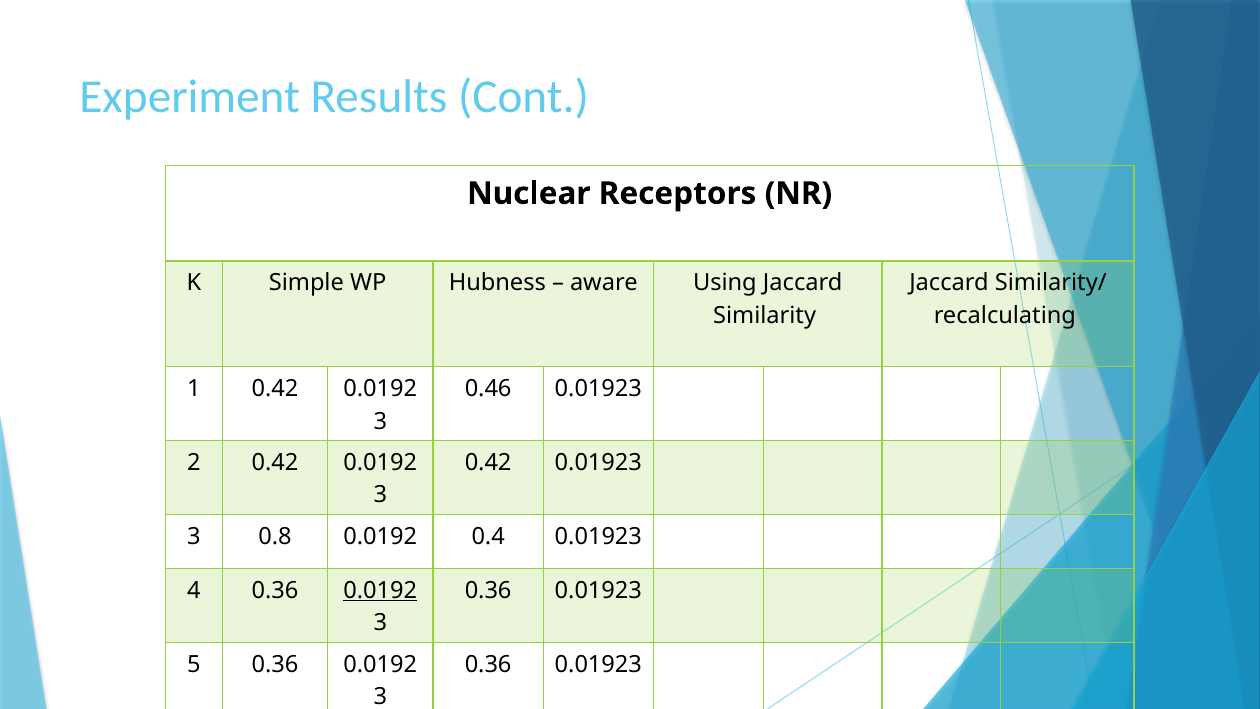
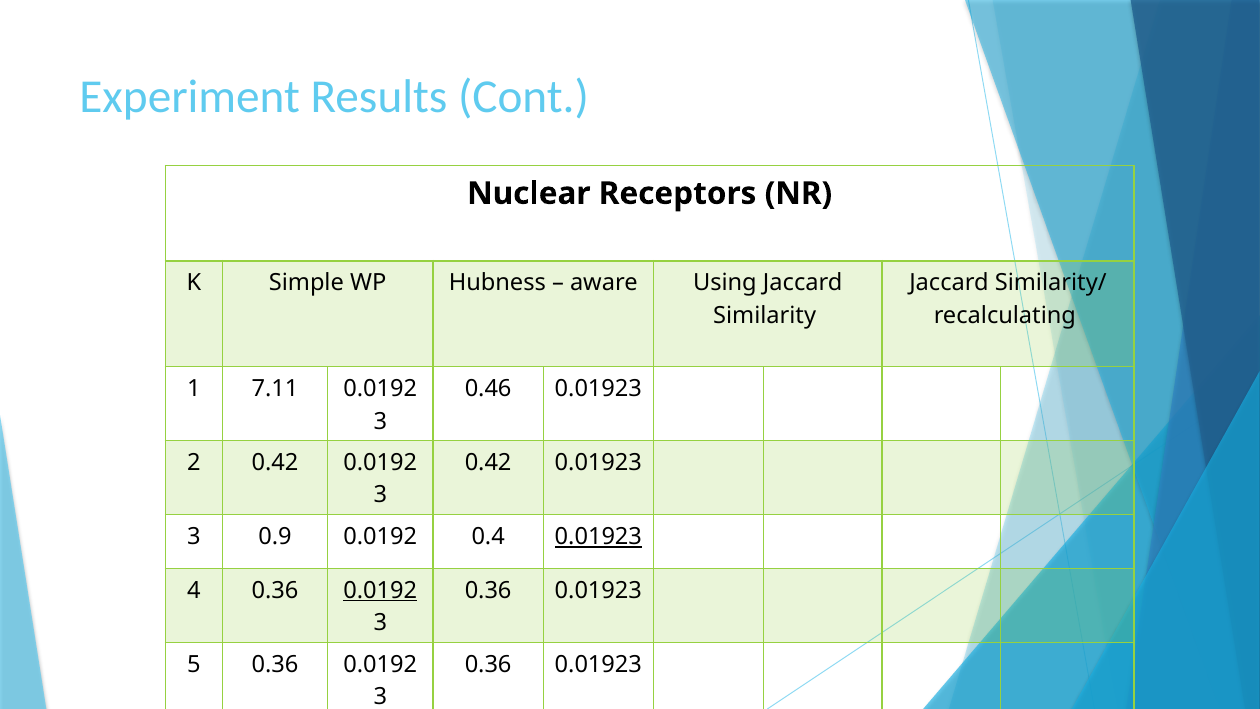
1 0.42: 0.42 -> 7.11
0.8: 0.8 -> 0.9
0.01923 at (598, 537) underline: none -> present
